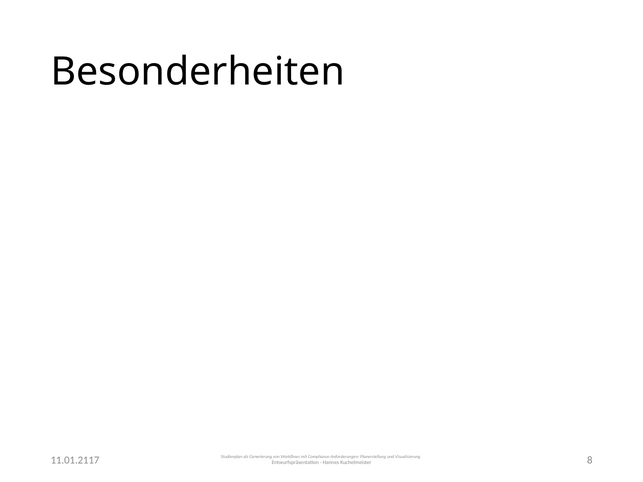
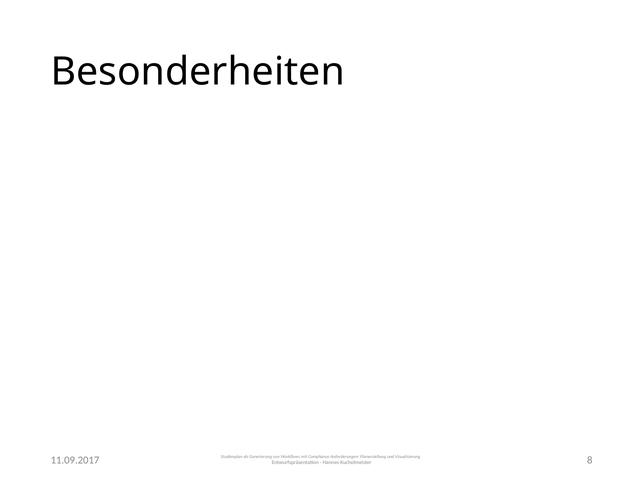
11.01.2117: 11.01.2117 -> 11.09.2017
